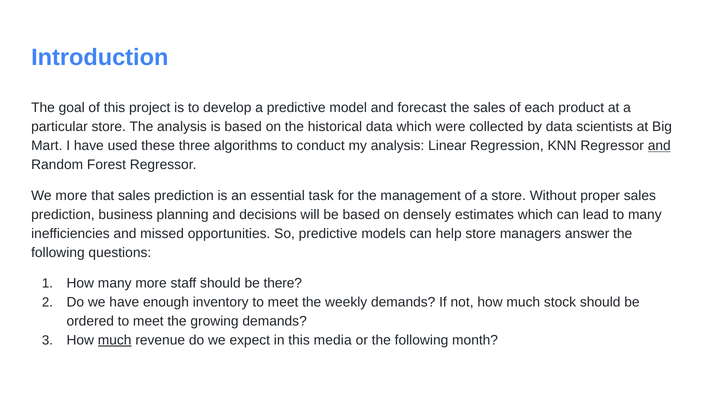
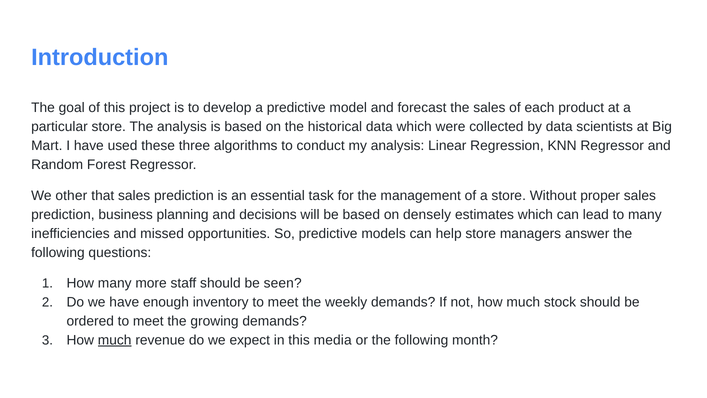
and at (659, 146) underline: present -> none
We more: more -> other
there: there -> seen
